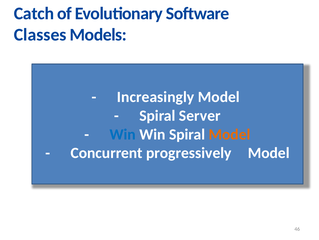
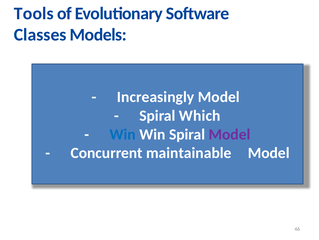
Catch: Catch -> Tools
Server: Server -> Which
Model at (230, 134) colour: orange -> purple
progressively: progressively -> maintainable
